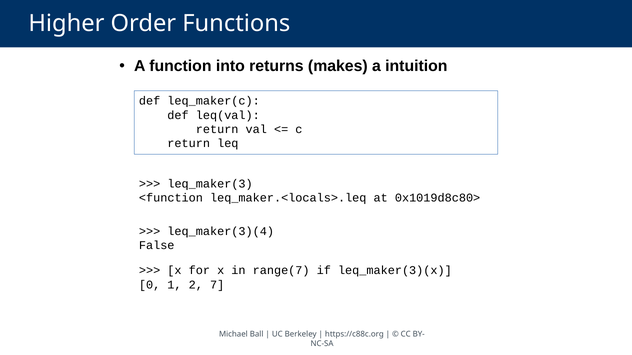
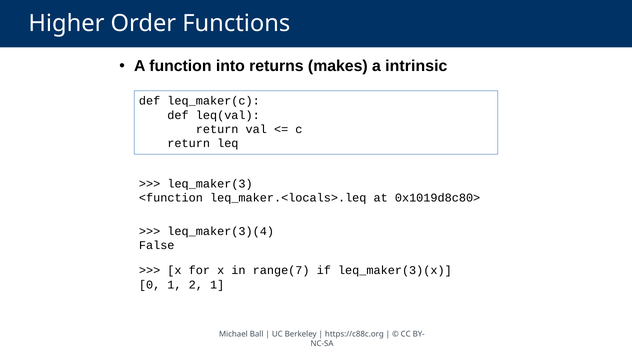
intuition: intuition -> intrinsic
2 7: 7 -> 1
